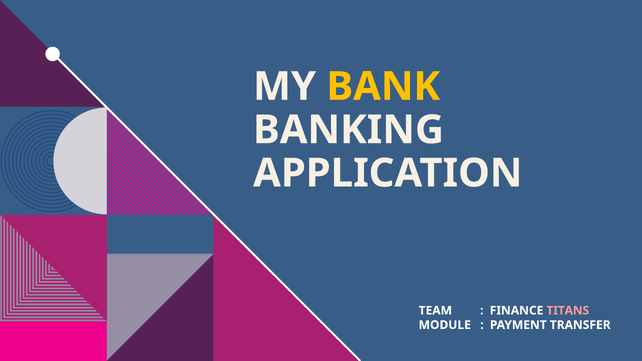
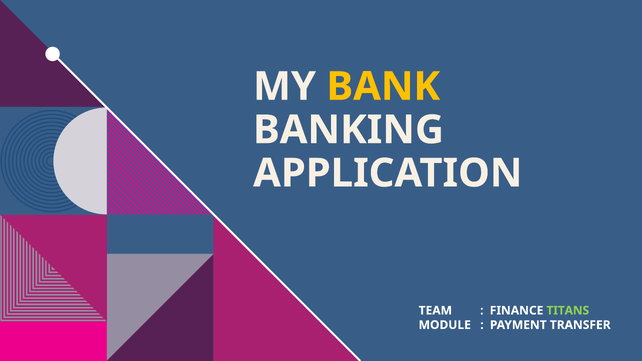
TITANS colour: pink -> light green
